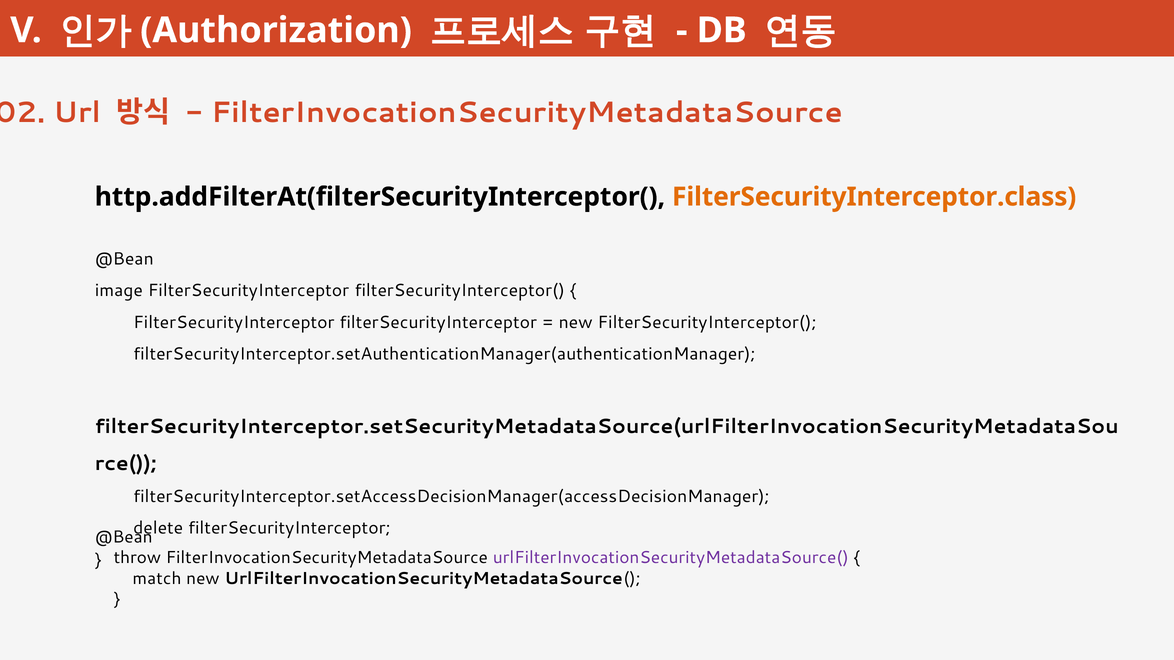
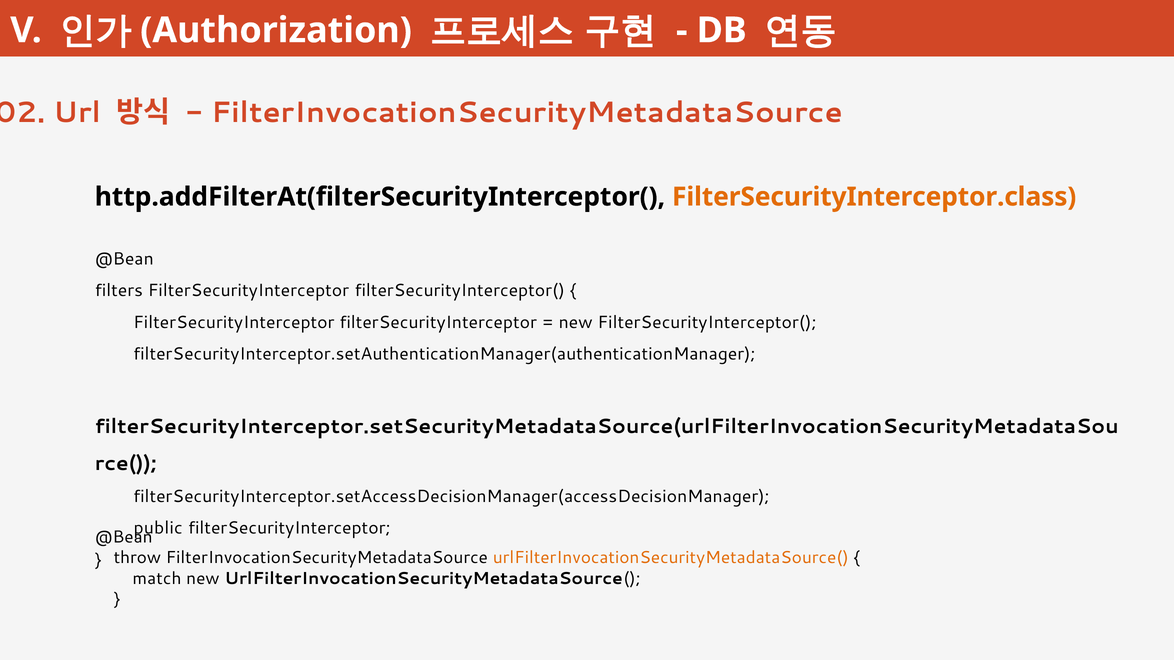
image: image -> filters
delete: delete -> public
urlFilterInvocationSecurityMetadataSource( at (671, 558) colour: purple -> orange
